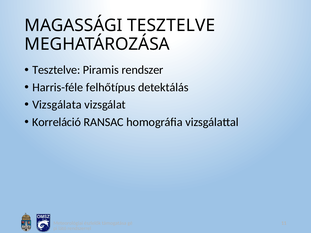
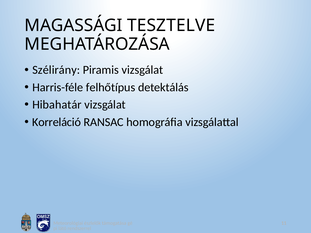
Tesztelve at (56, 70): Tesztelve -> Szélirány
Piramis rendszer: rendszer -> vizsgálat
Vizsgálata: Vizsgálata -> Hibahatár
